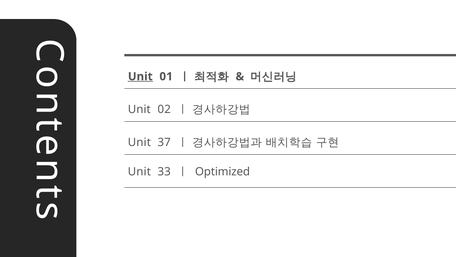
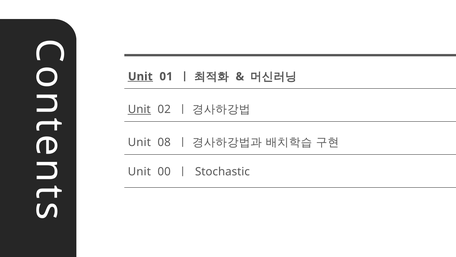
Unit at (139, 109) underline: none -> present
37: 37 -> 08
33: 33 -> 00
Optimized: Optimized -> Stochastic
